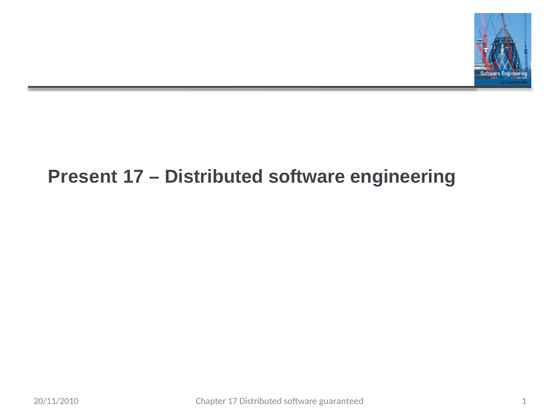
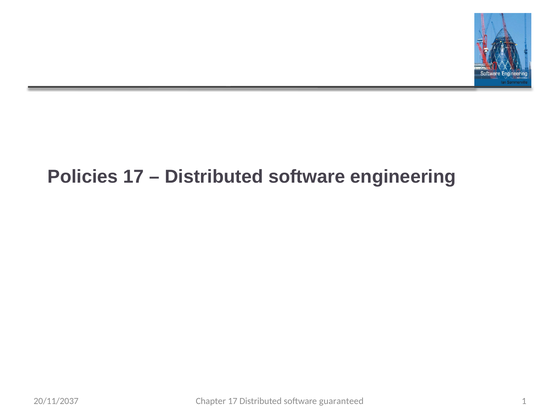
Present: Present -> Policies
20/11/2010: 20/11/2010 -> 20/11/2037
